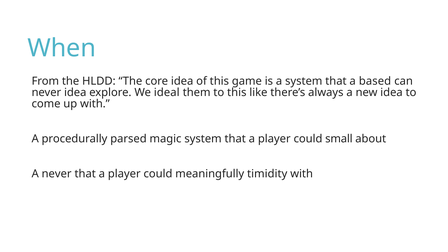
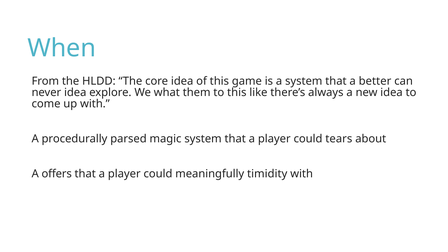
based: based -> better
ideal: ideal -> what
small: small -> tears
A never: never -> offers
